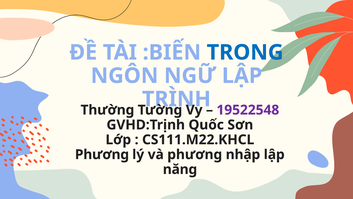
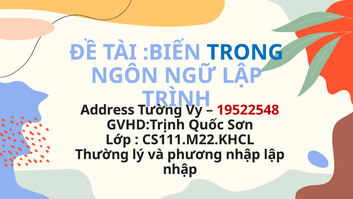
Thường: Thường -> Address
19522548 colour: purple -> red
Phương at (102, 154): Phương -> Thường
năng at (180, 169): năng -> nhập
